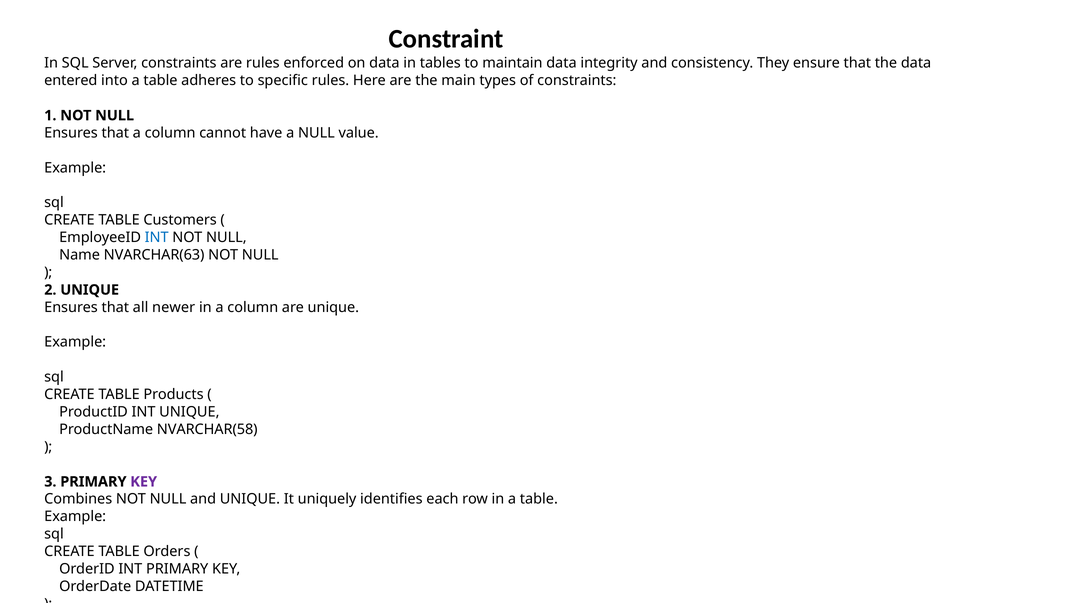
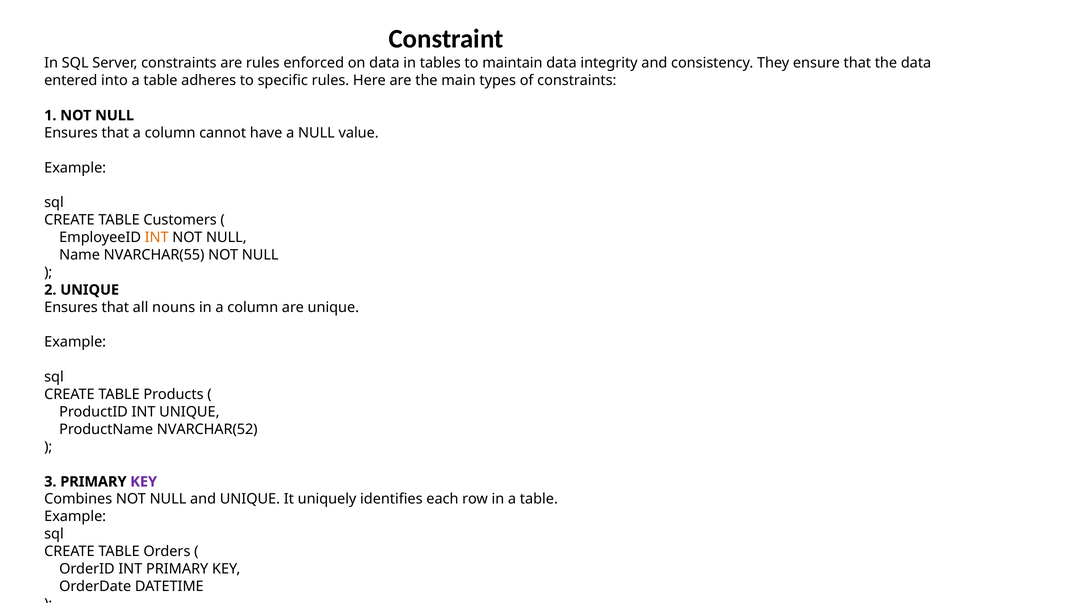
INT at (157, 237) colour: blue -> orange
NVARCHAR(63: NVARCHAR(63 -> NVARCHAR(55
newer: newer -> nouns
NVARCHAR(58: NVARCHAR(58 -> NVARCHAR(52
